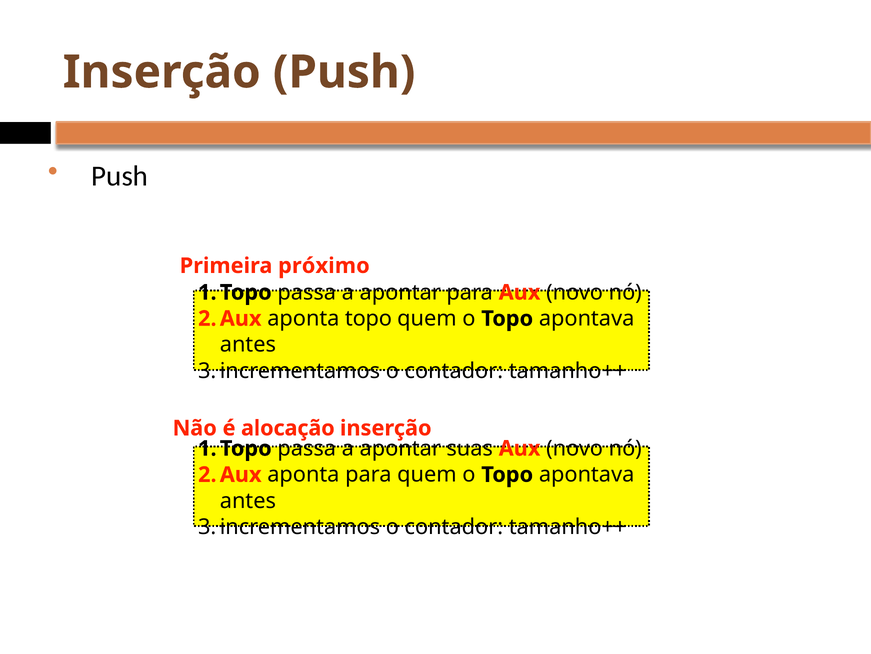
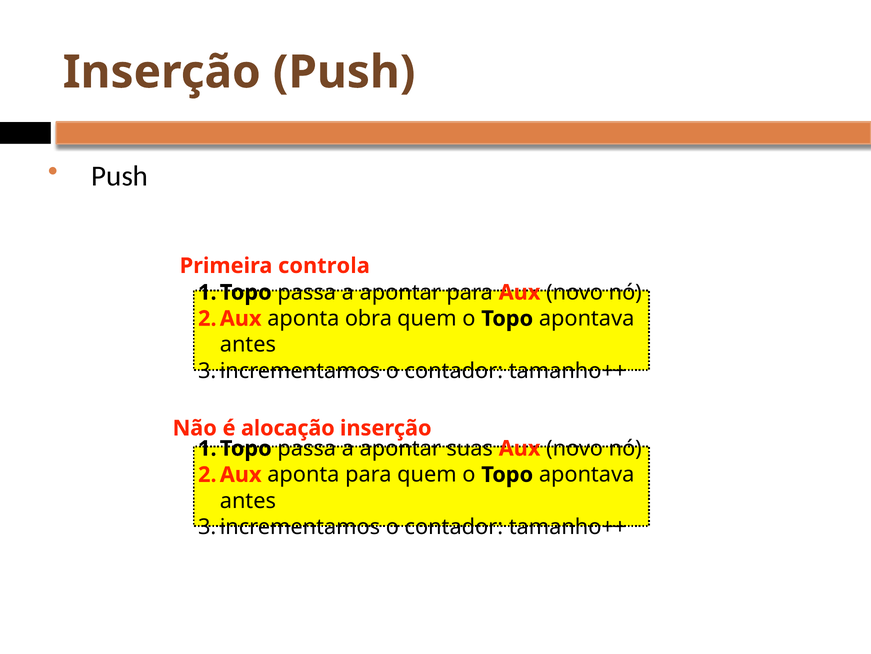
próximo: próximo -> controla
aponta topo: topo -> obra
